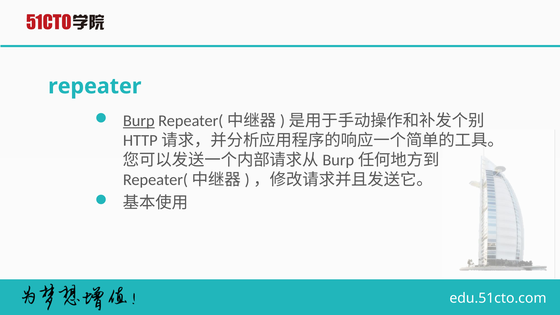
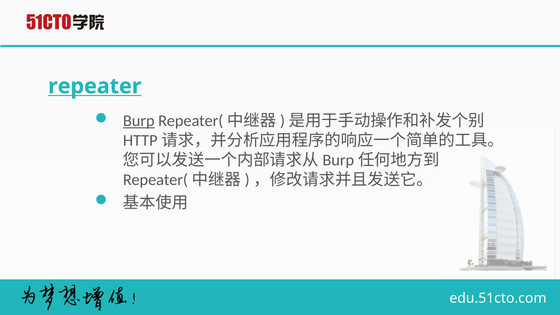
repeater underline: none -> present
